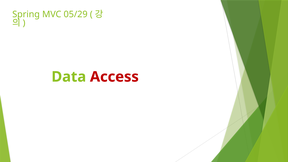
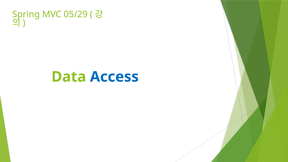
Access colour: red -> blue
